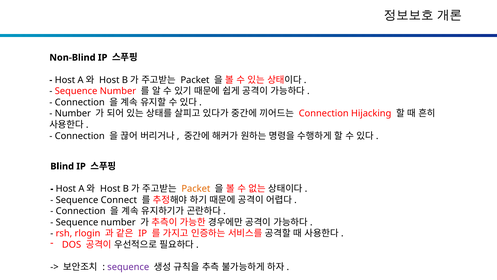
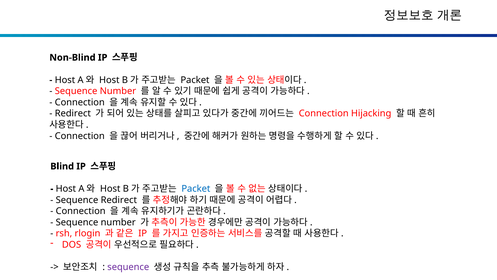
Number at (73, 113): Number -> Redirect
Packet at (196, 188) colour: orange -> blue
Sequence Connect: Connect -> Redirect
